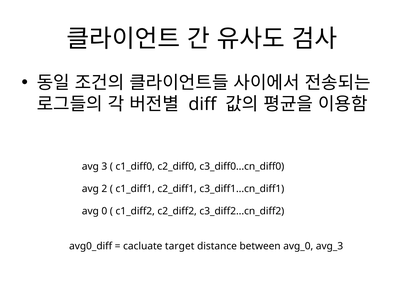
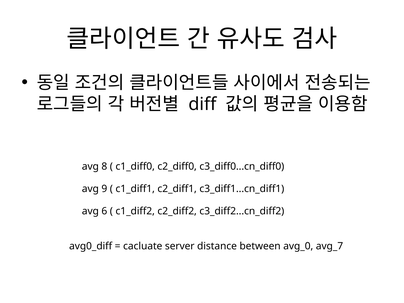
3: 3 -> 8
2: 2 -> 9
0: 0 -> 6
target: target -> server
avg_3: avg_3 -> avg_7
